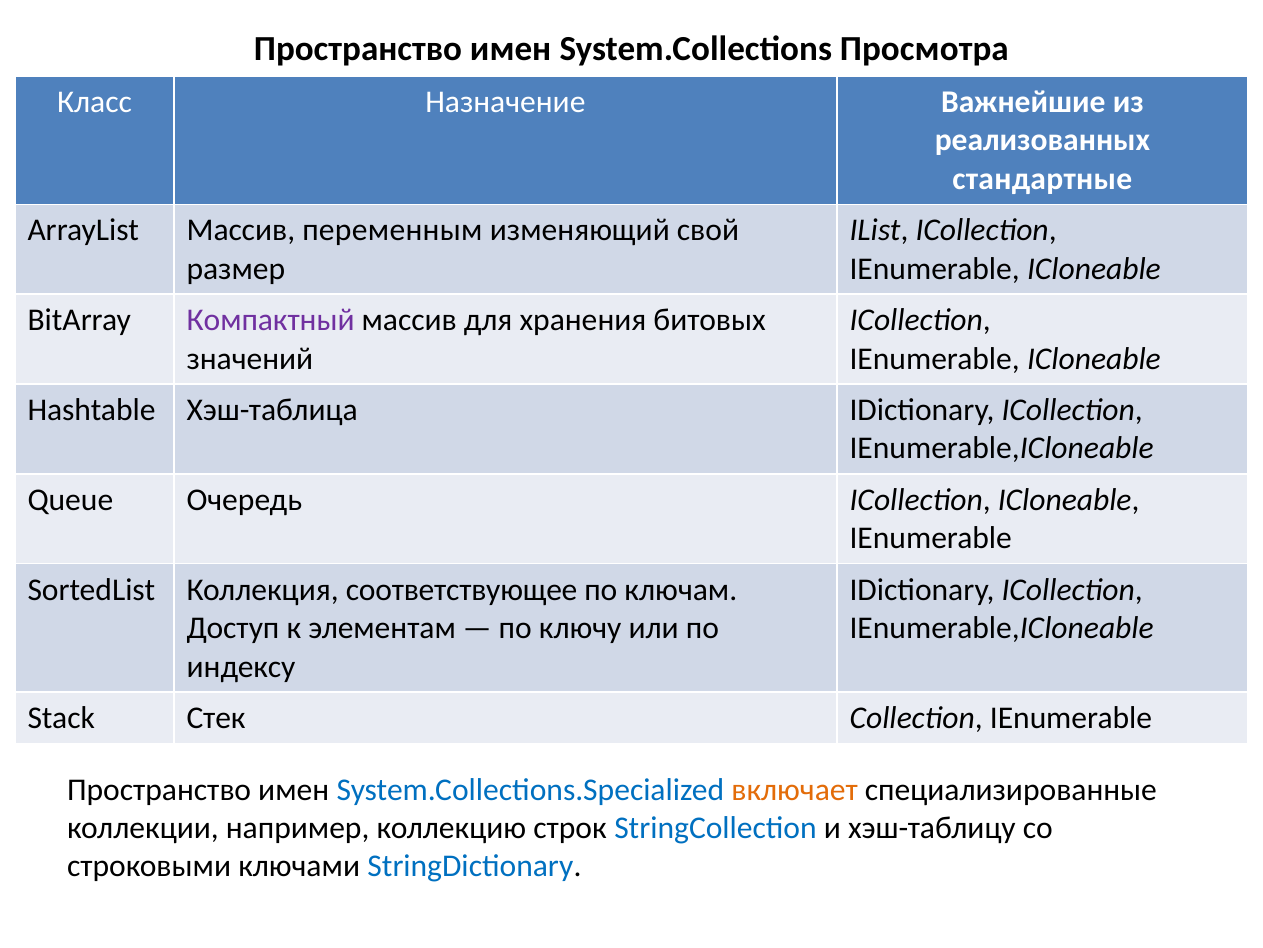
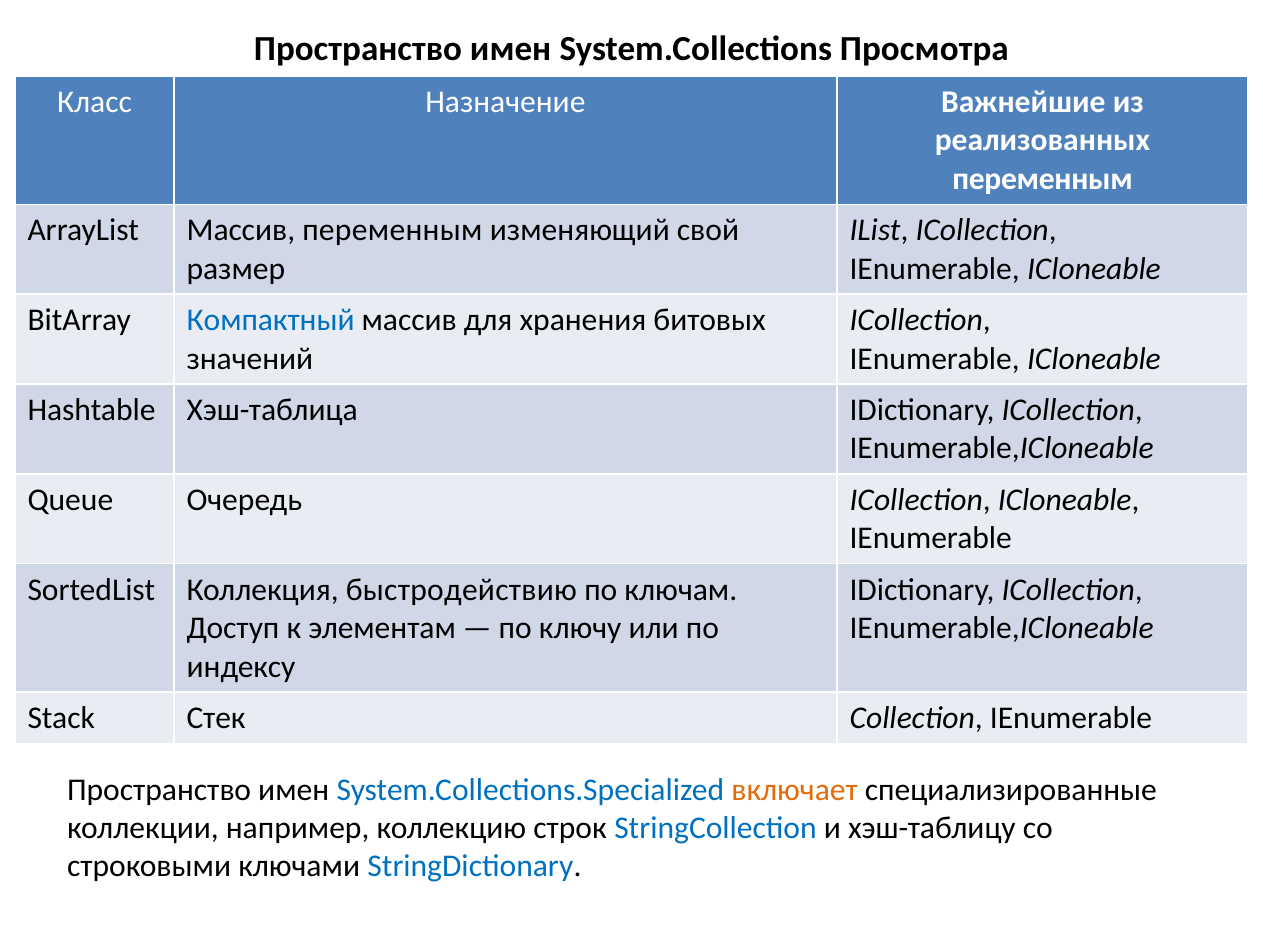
стандартные at (1042, 179): стандартные -> переменным
Компактный colour: purple -> blue
соответствующее: соответствующее -> быстродействию
